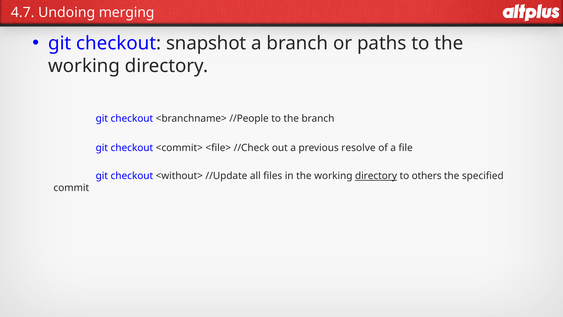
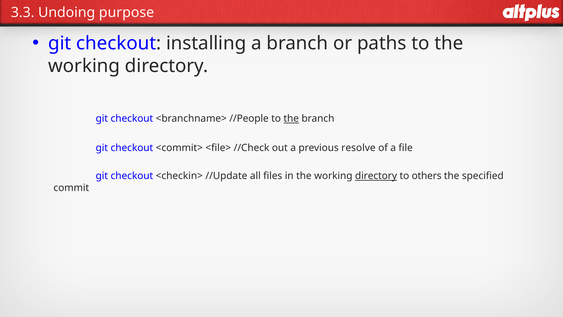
4.7: 4.7 -> 3.3
merging: merging -> purpose
snapshot: snapshot -> installing
the at (291, 119) underline: none -> present
<without>: <without> -> <checkin>
